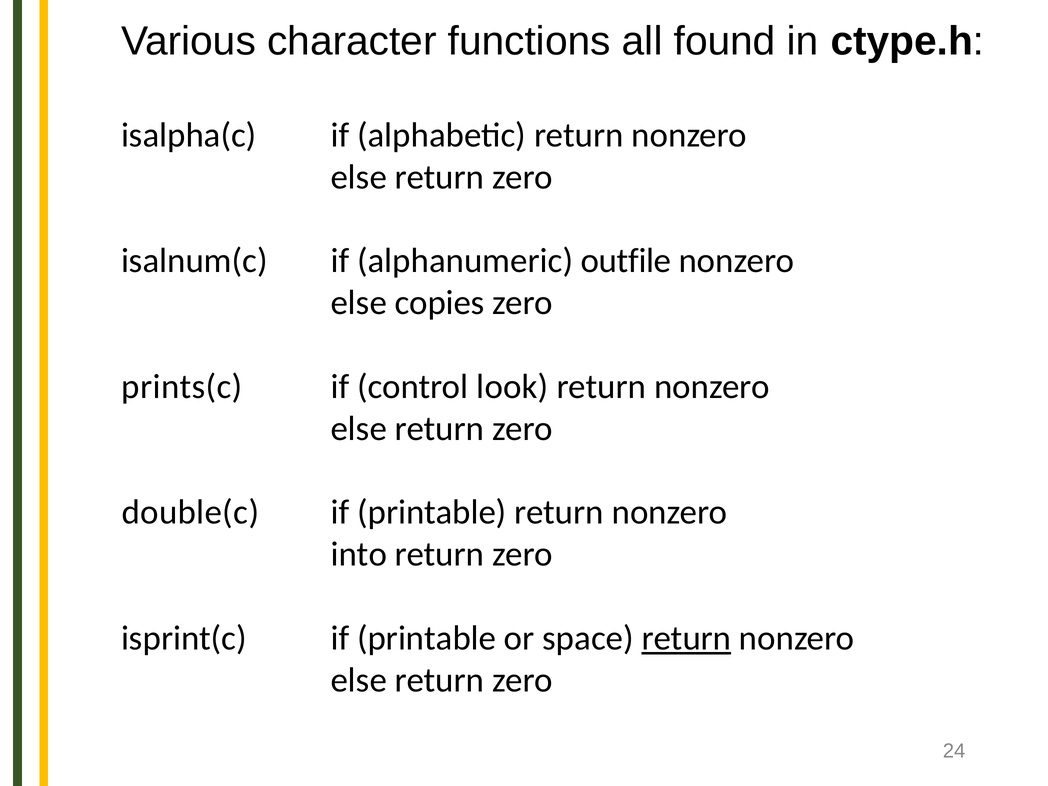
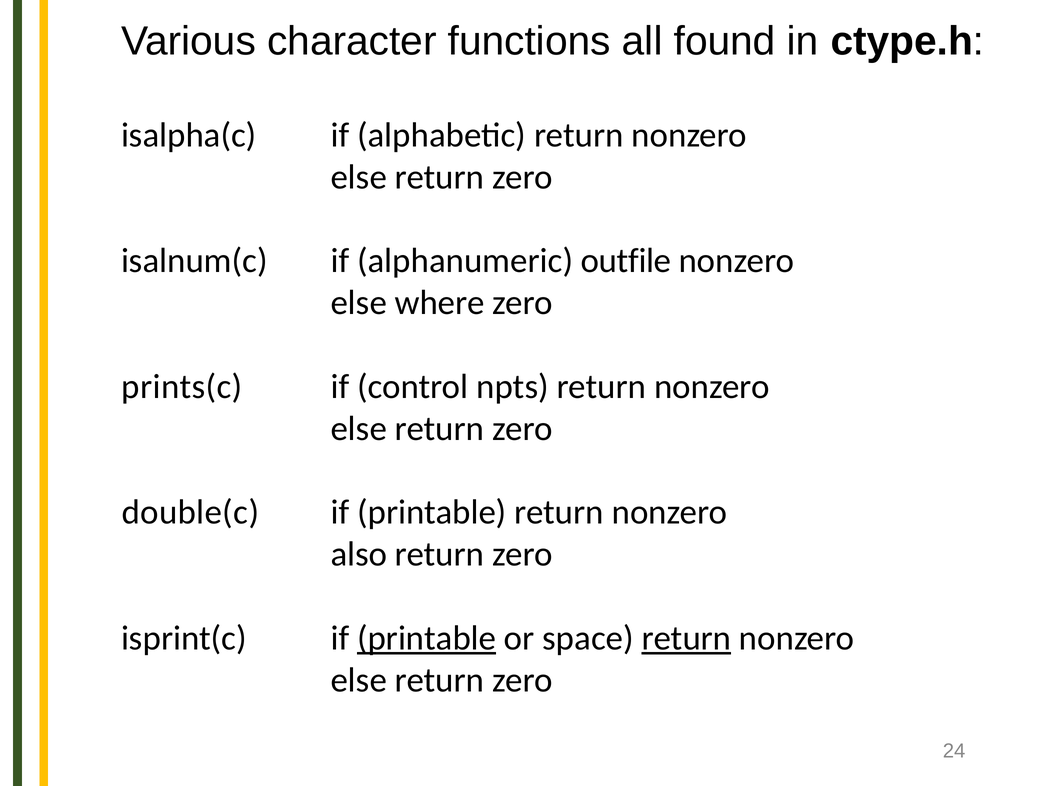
copies: copies -> where
look: look -> npts
into: into -> also
printable at (427, 638) underline: none -> present
